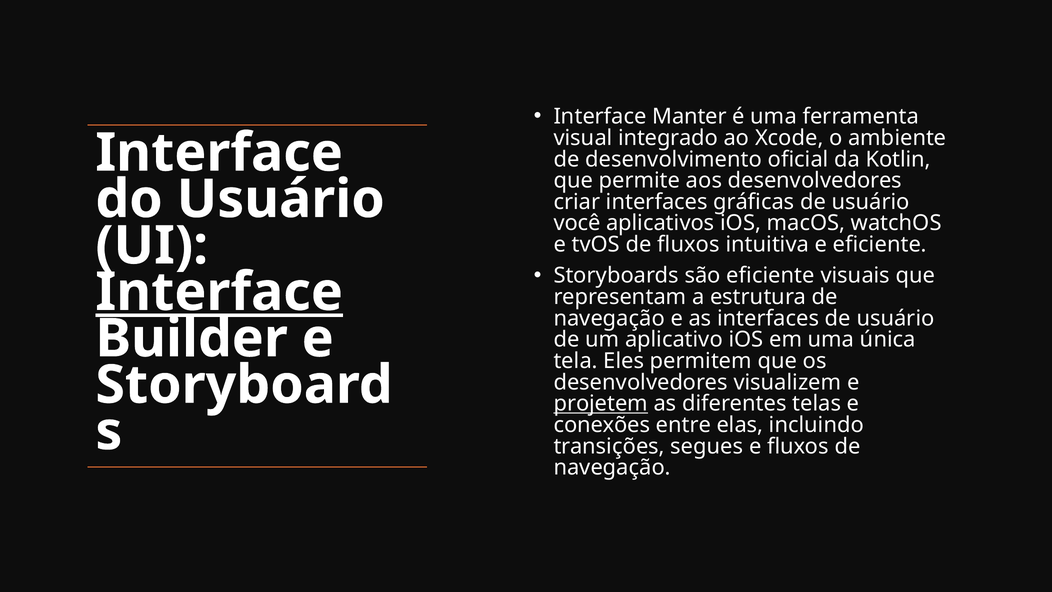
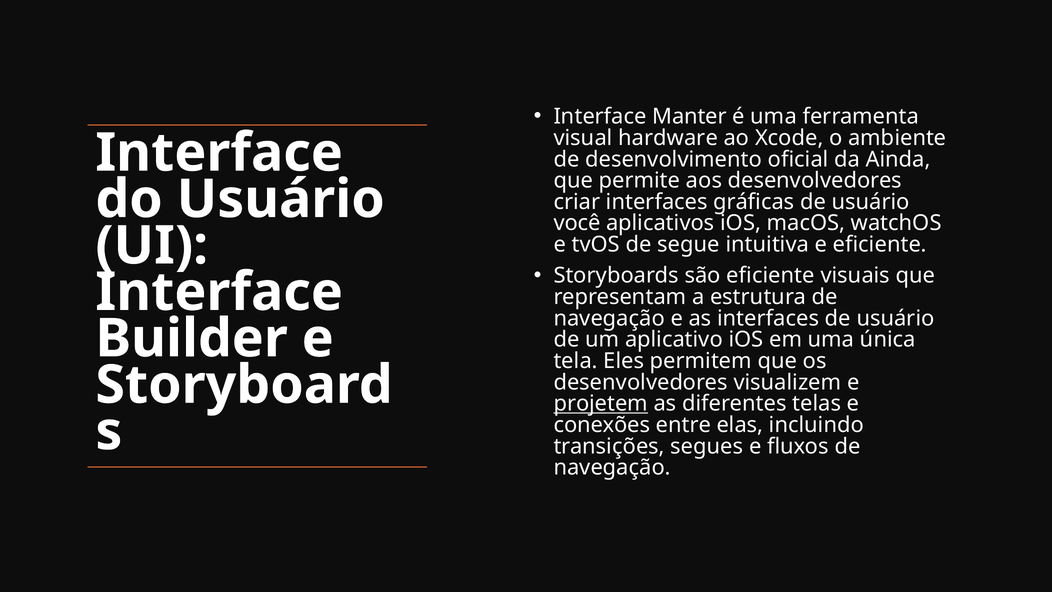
integrado: integrado -> hardware
Kotlin: Kotlin -> Ainda
de fluxos: fluxos -> segue
Interface at (219, 292) underline: present -> none
